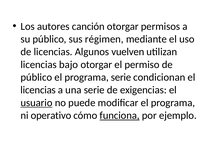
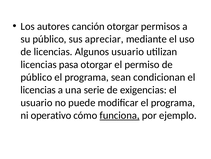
régimen: régimen -> apreciar
Algunos vuelven: vuelven -> usuario
bajo: bajo -> pasa
programa serie: serie -> sean
usuario at (37, 102) underline: present -> none
